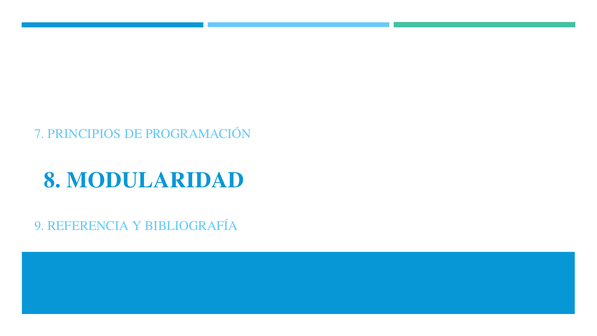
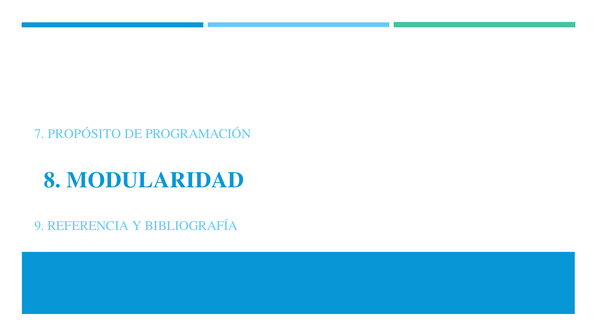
PRINCIPIOS: PRINCIPIOS -> PROPÓSITO
